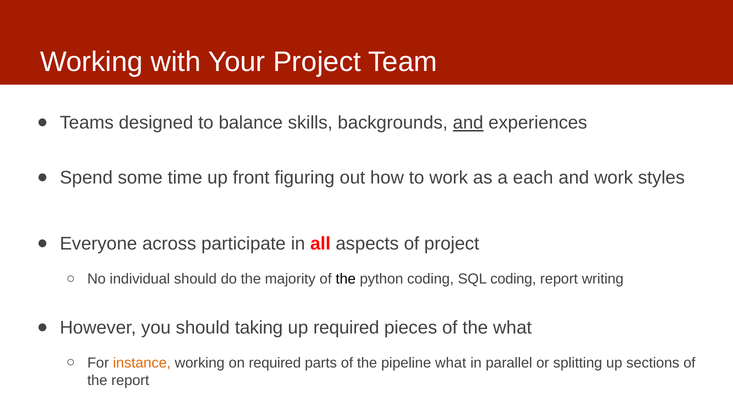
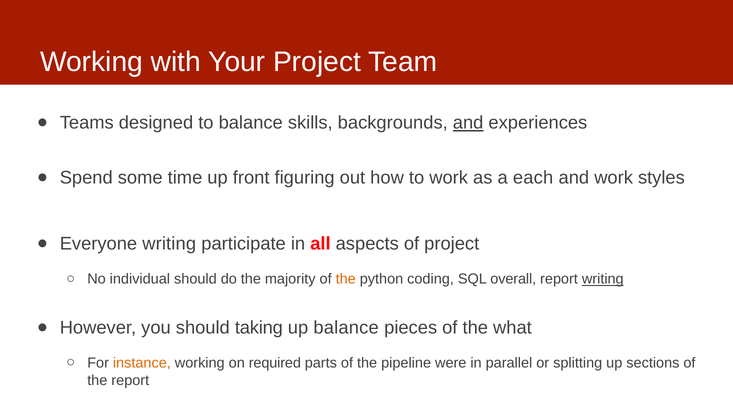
Everyone across: across -> writing
the at (346, 279) colour: black -> orange
SQL coding: coding -> overall
writing at (603, 279) underline: none -> present
up required: required -> balance
pipeline what: what -> were
